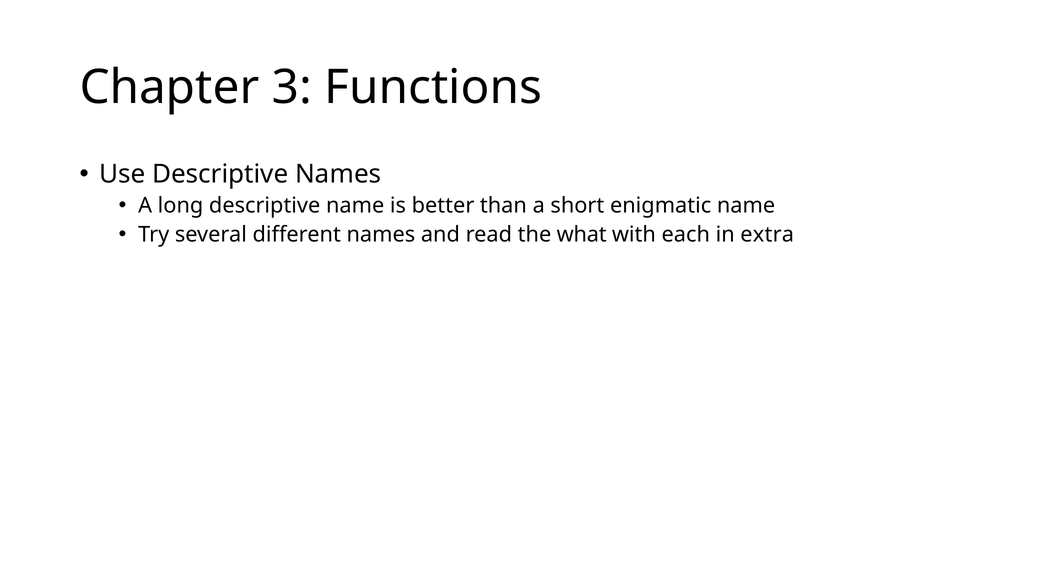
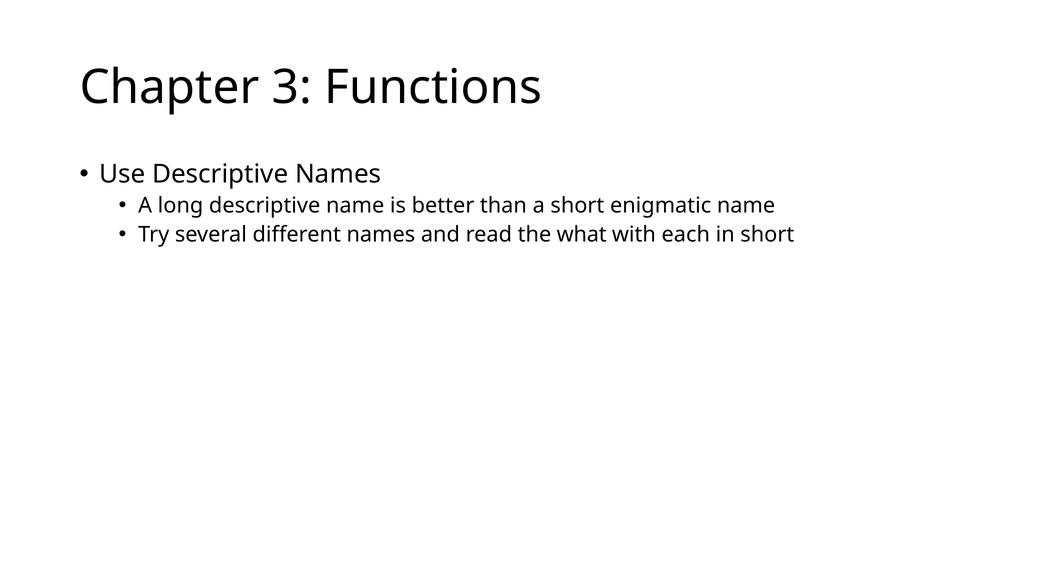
in extra: extra -> short
